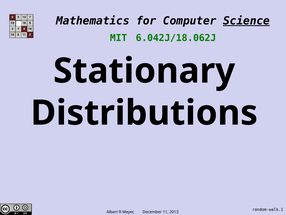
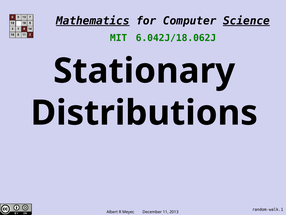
Mathematics underline: none -> present
